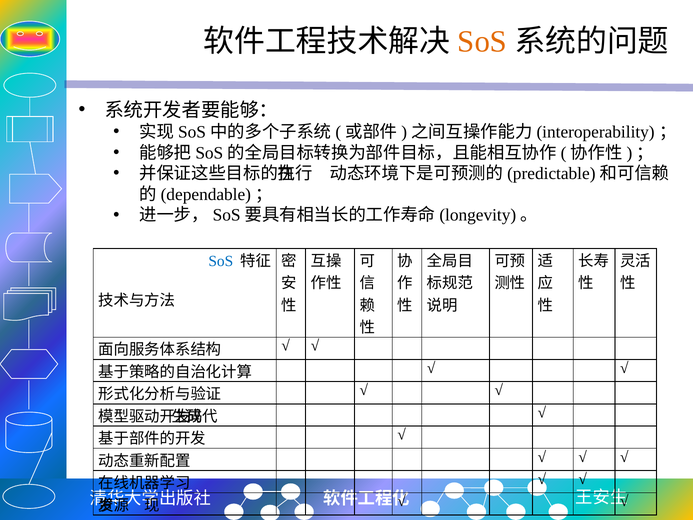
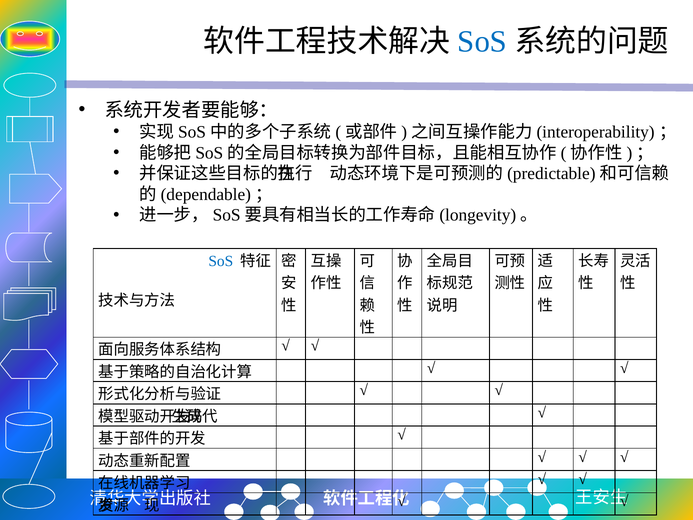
SoS at (482, 42) colour: orange -> blue
